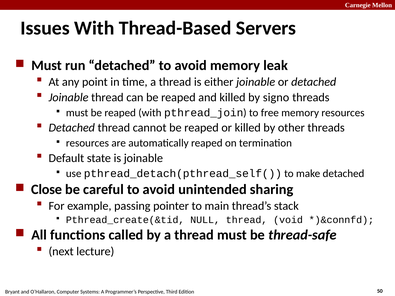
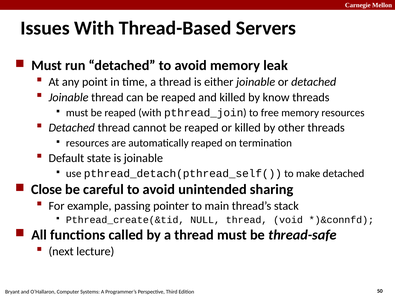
signo: signo -> know
